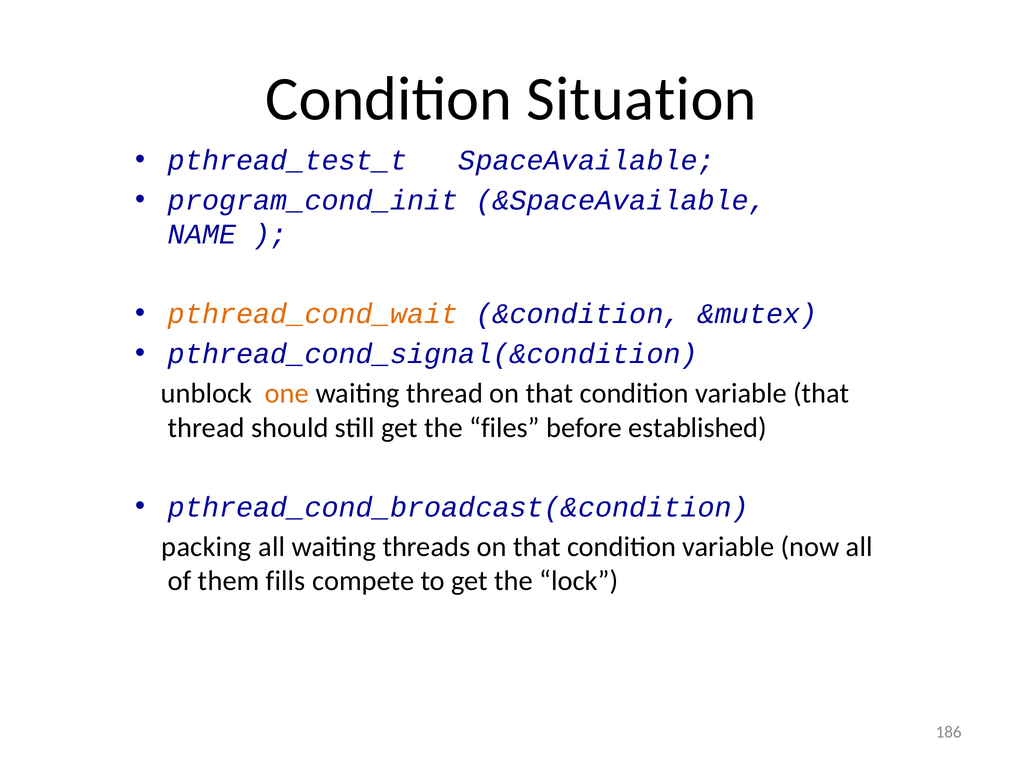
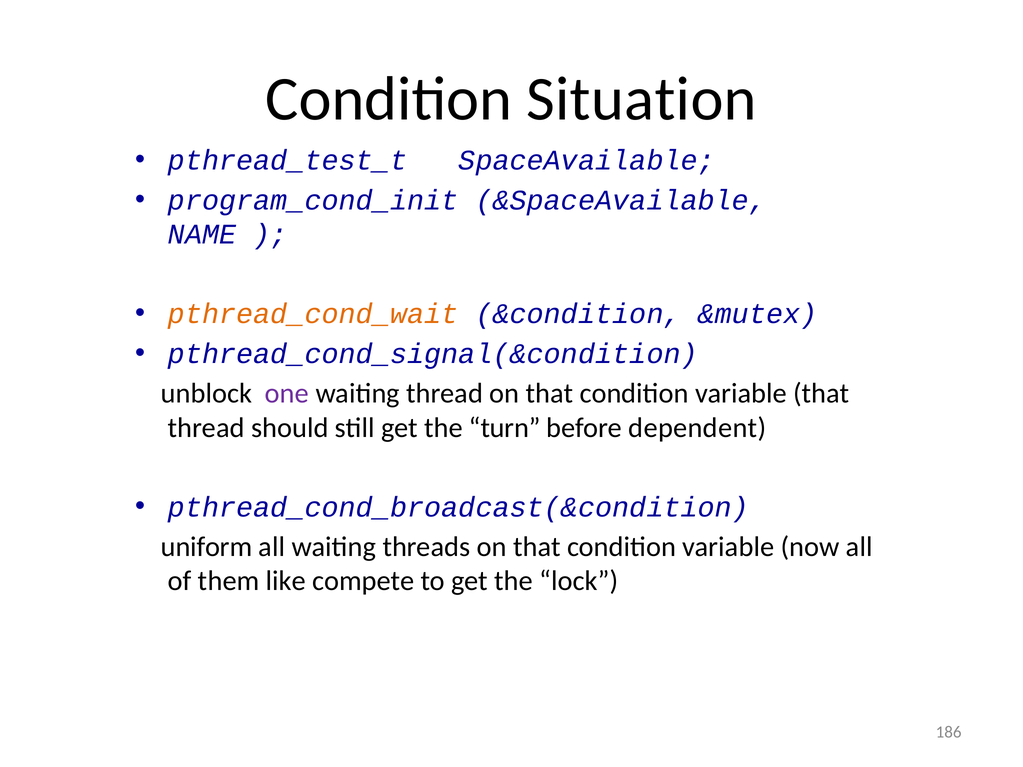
one colour: orange -> purple
files: files -> turn
established: established -> dependent
packing: packing -> uniform
fills: fills -> like
